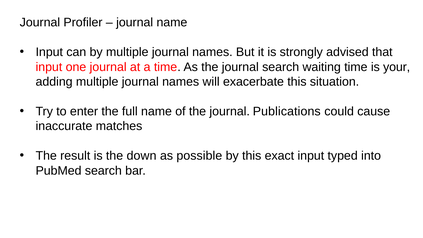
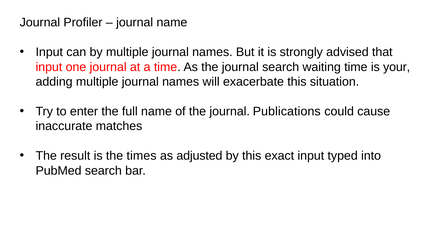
down: down -> times
possible: possible -> adjusted
